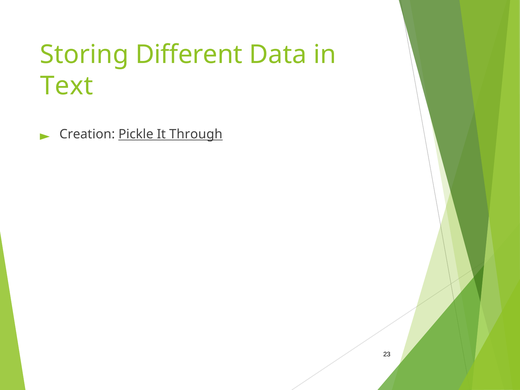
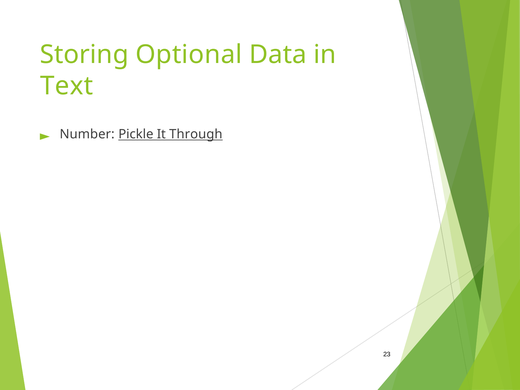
Different: Different -> Optional
Creation: Creation -> Number
